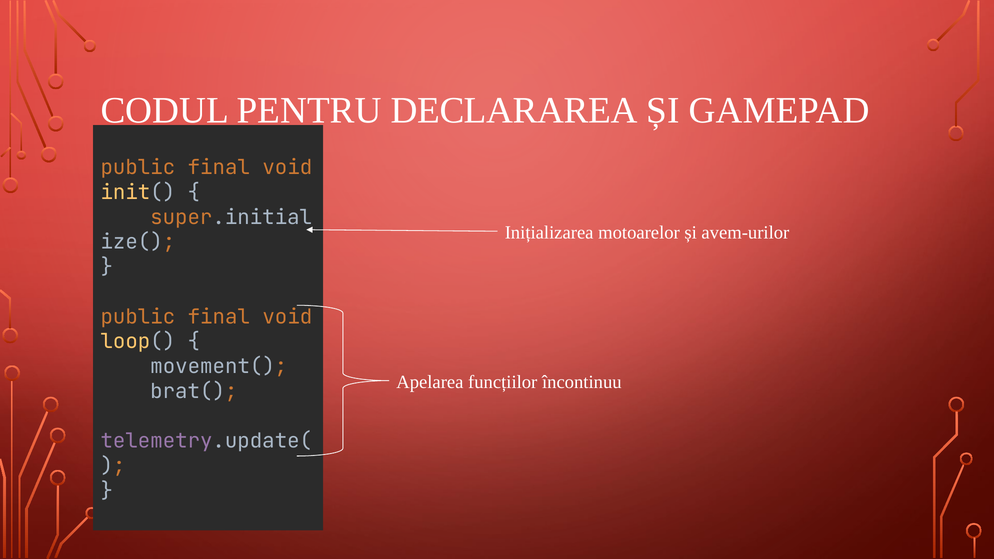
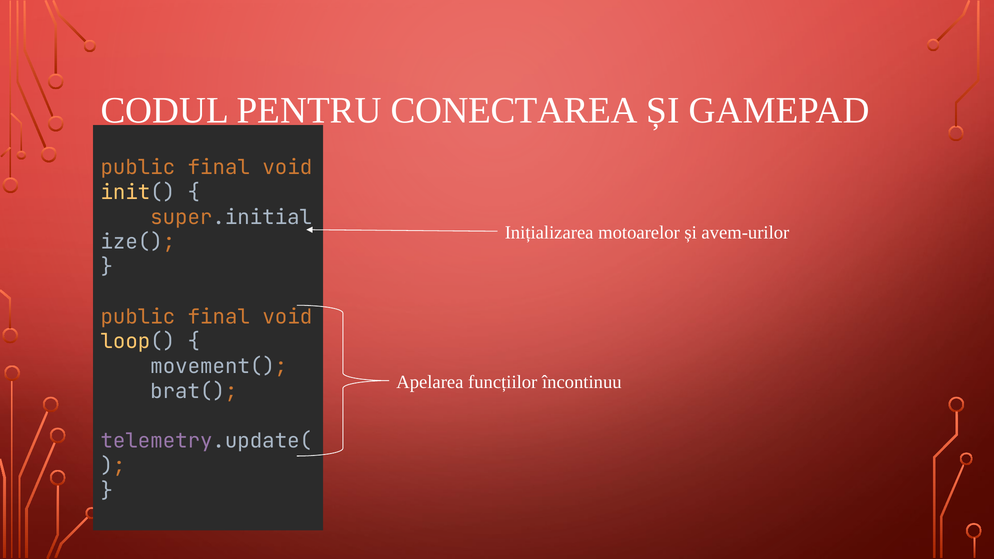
DECLARAREA: DECLARAREA -> CONECTAREA
